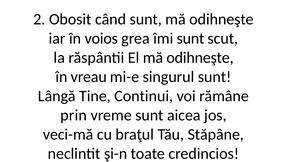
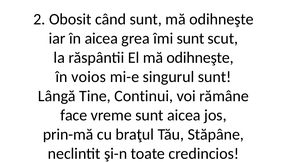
în voios: voios -> aicea
vreau: vreau -> voios
prin: prin -> face
veci-mă: veci-mă -> prin-mă
